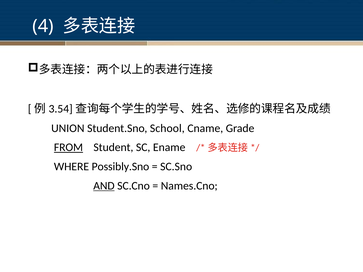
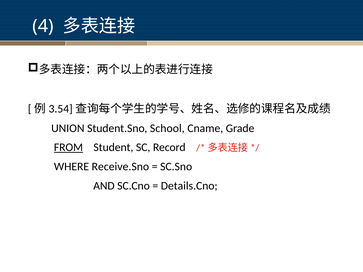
Ename: Ename -> Record
Possibly.Sno: Possibly.Sno -> Receive.Sno
AND underline: present -> none
Names.Cno: Names.Cno -> Details.Cno
